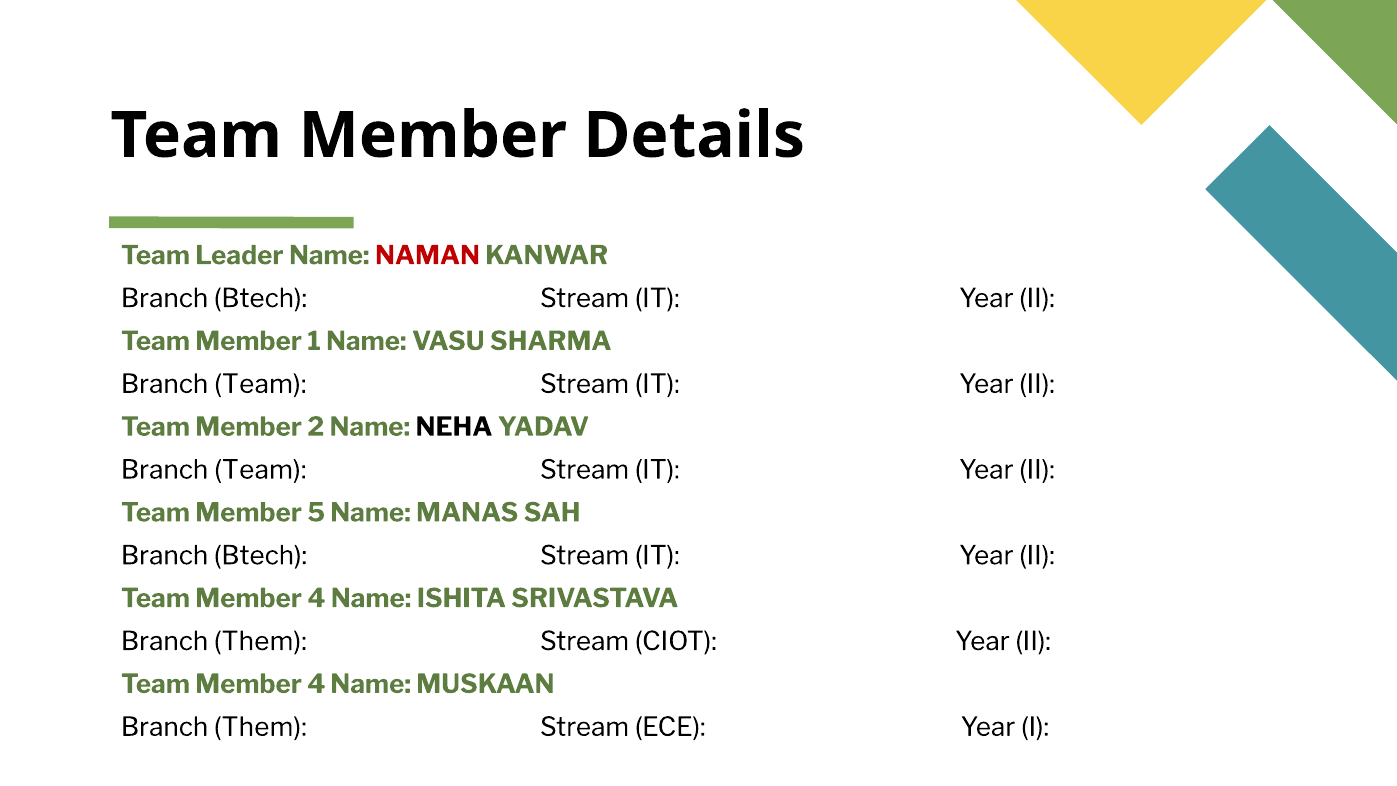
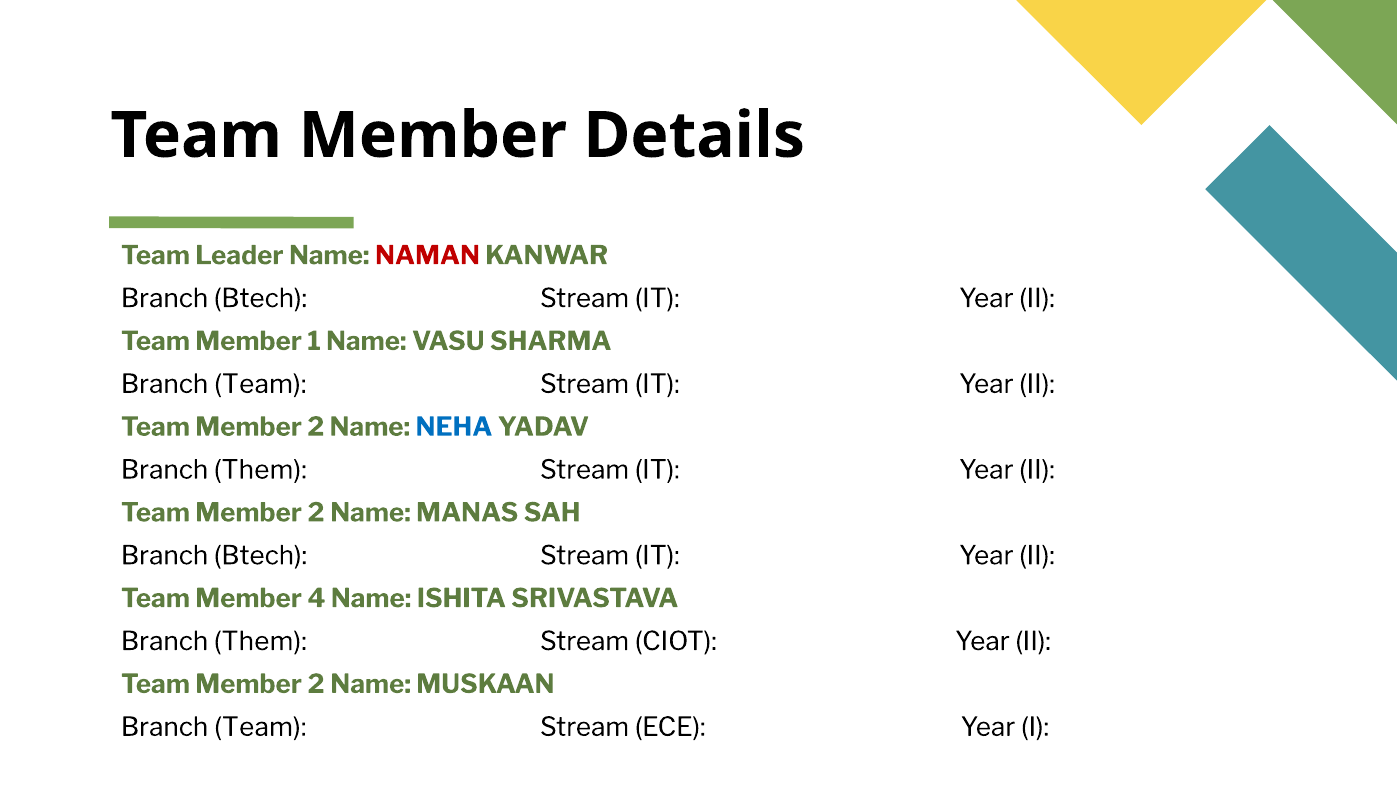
NEHA colour: black -> blue
Team at (260, 470): Team -> Them
5 at (316, 513): 5 -> 2
4 at (316, 684): 4 -> 2
Them at (260, 727): Them -> Team
